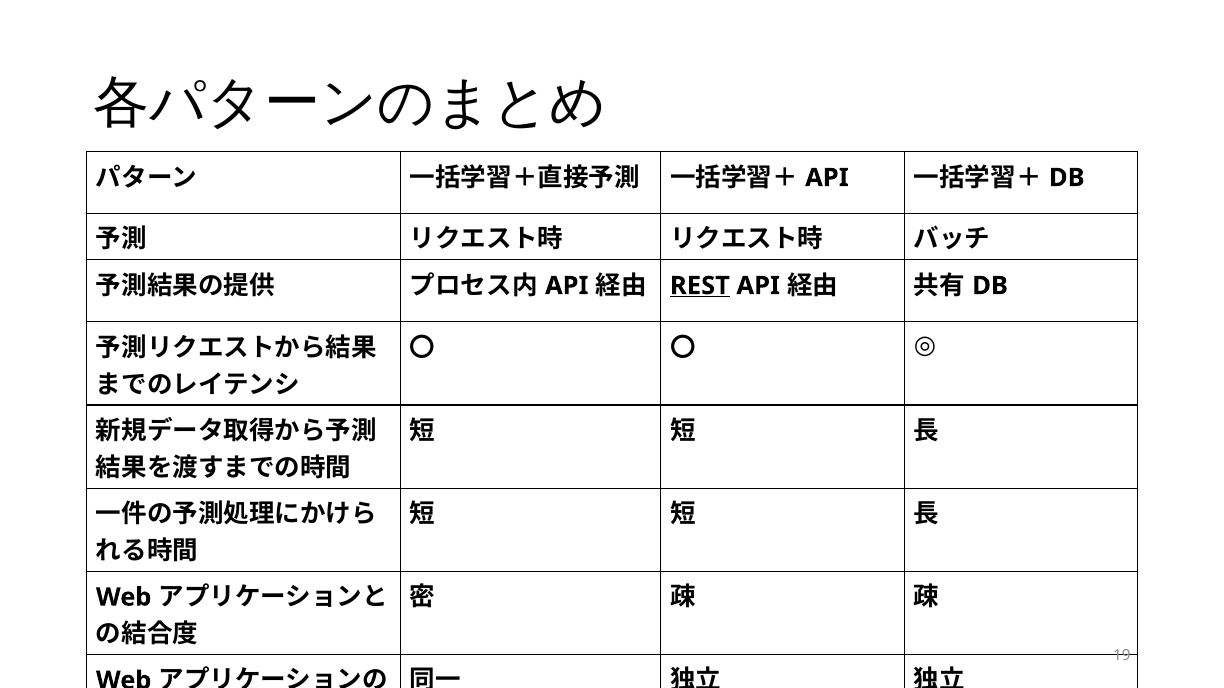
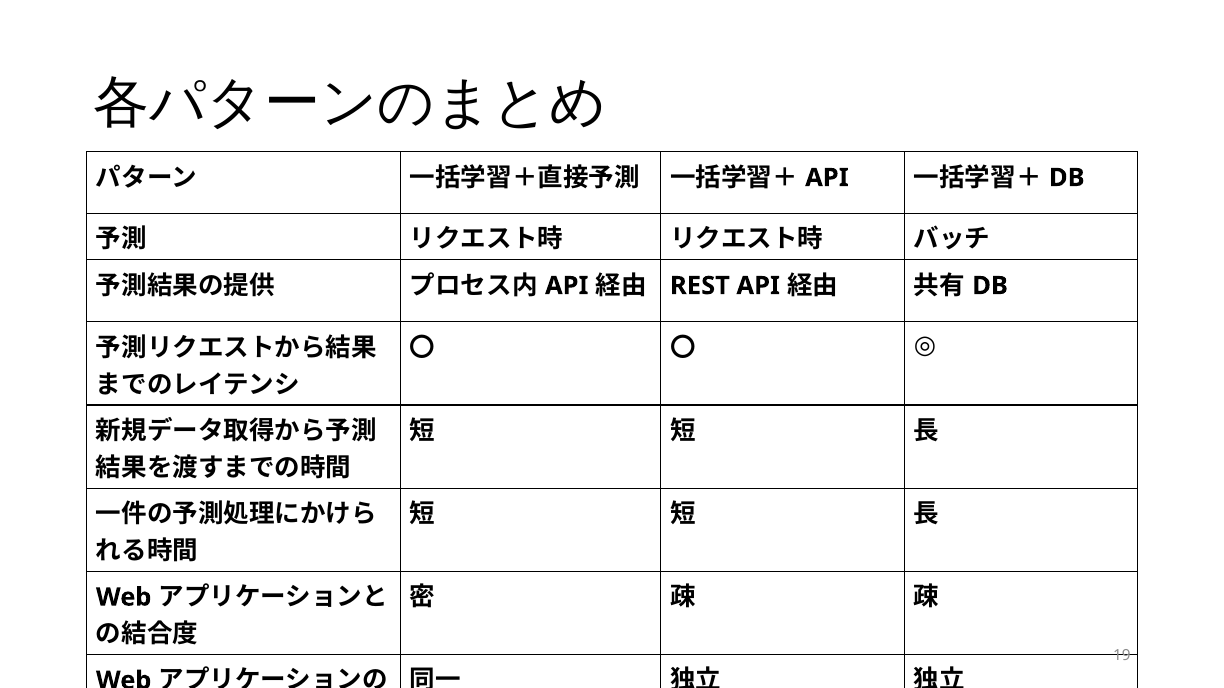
REST underline: present -> none
